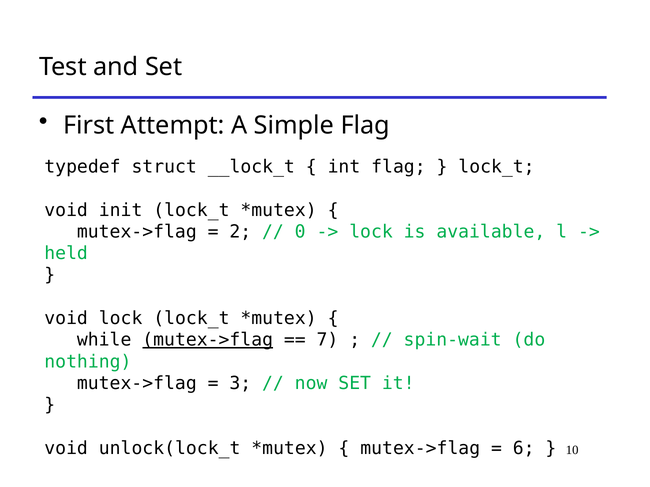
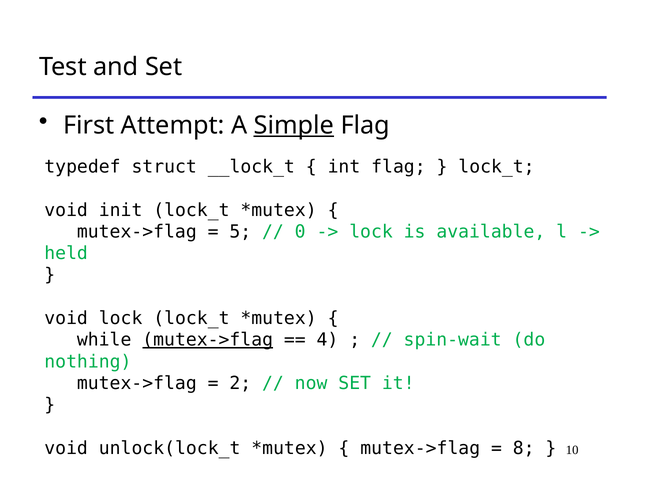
Simple underline: none -> present
2: 2 -> 5
7: 7 -> 4
3: 3 -> 2
6: 6 -> 8
